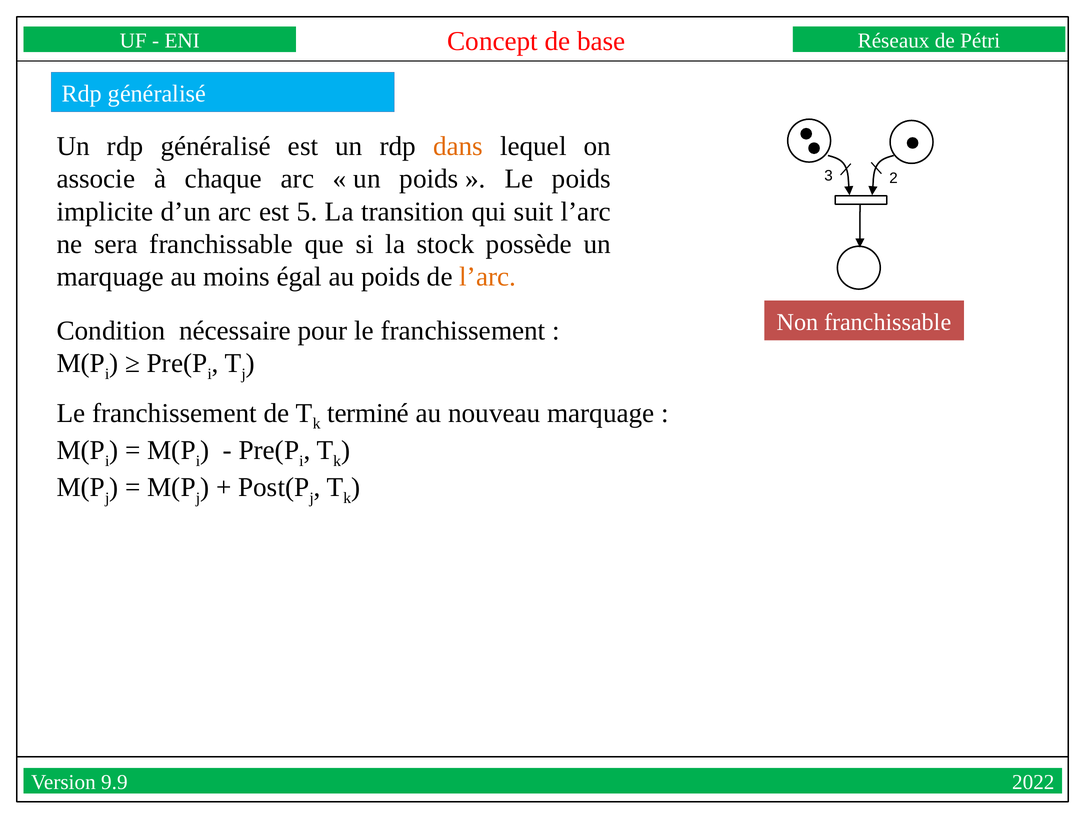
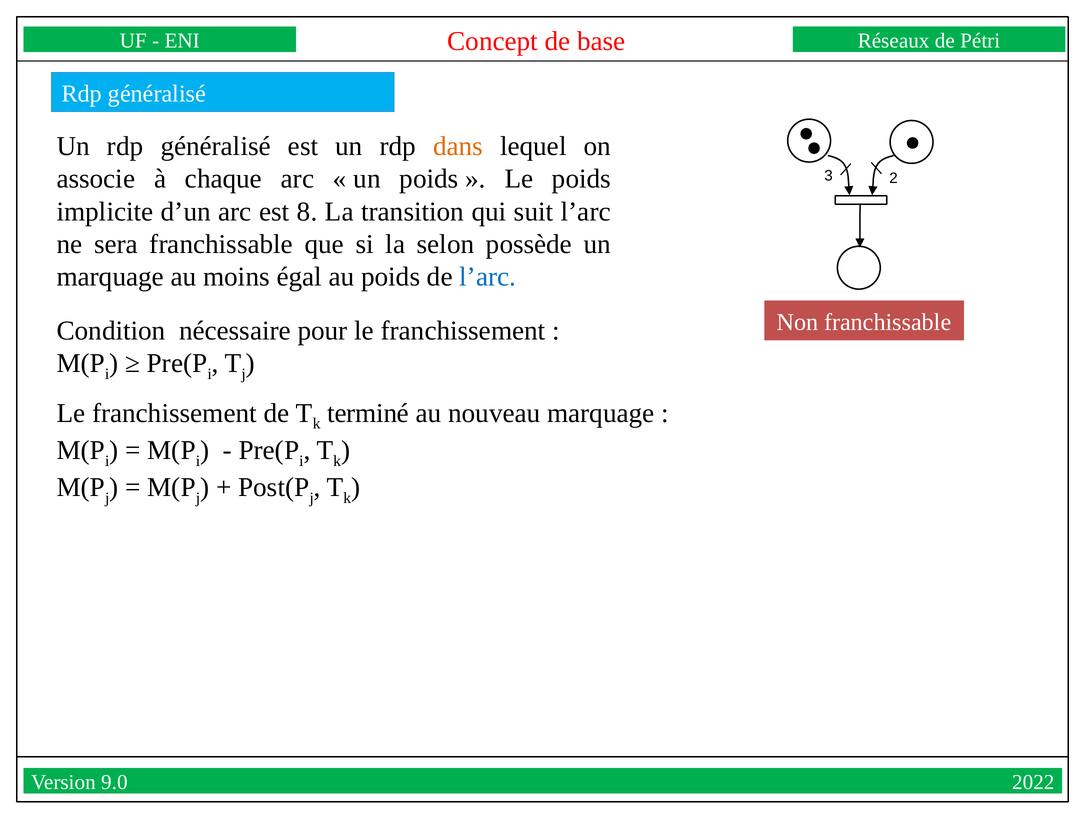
5: 5 -> 8
stock: stock -> selon
l’arc at (488, 277) colour: orange -> blue
9.9: 9.9 -> 9.0
